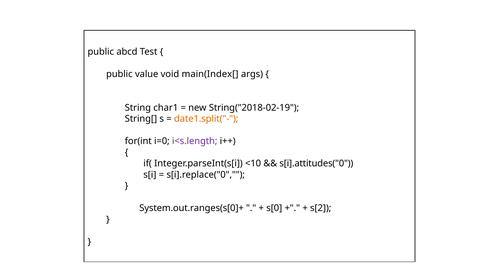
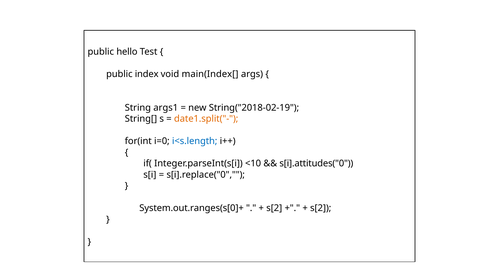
abcd: abcd -> hello
value: value -> index
char1: char1 -> args1
i<s.length colour: purple -> blue
s[0 at (274, 208): s[0 -> s[2
